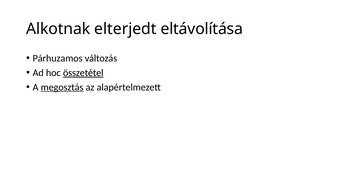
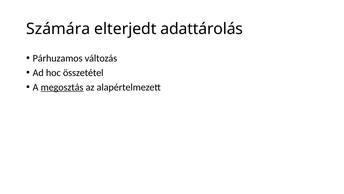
Alkotnak: Alkotnak -> Számára
eltávolítása: eltávolítása -> adattárolás
összetétel underline: present -> none
